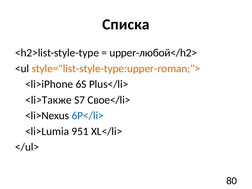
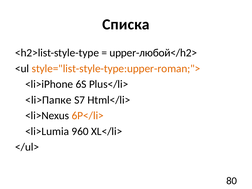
<li>Также: <li>Также -> <li>Папке
Свое</li>: Свое</li> -> Html</li>
6P</li> colour: blue -> orange
951: 951 -> 960
